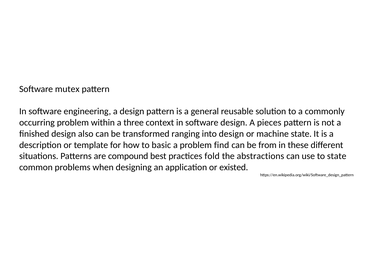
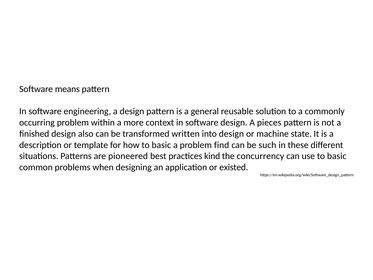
mutex: mutex -> means
three: three -> more
ranging: ranging -> written
from: from -> such
compound: compound -> pioneered
fold: fold -> kind
abstractions: abstractions -> concurrency
use to state: state -> basic
